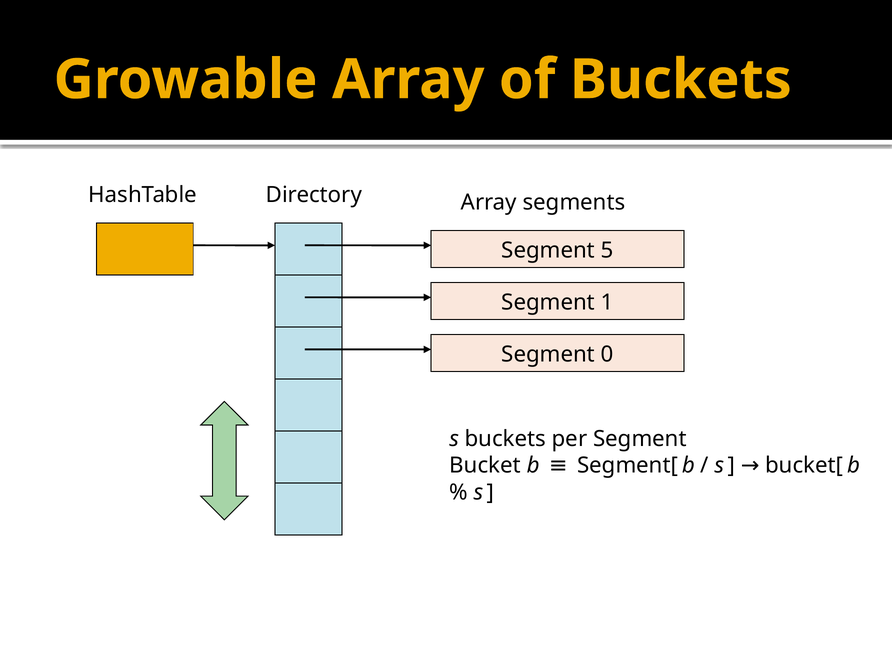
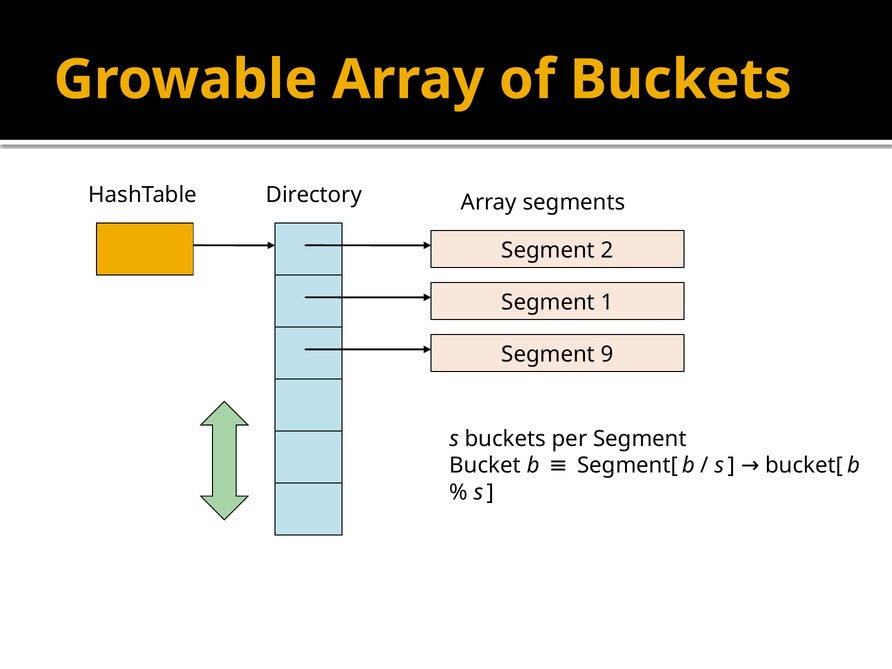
5: 5 -> 2
0: 0 -> 9
